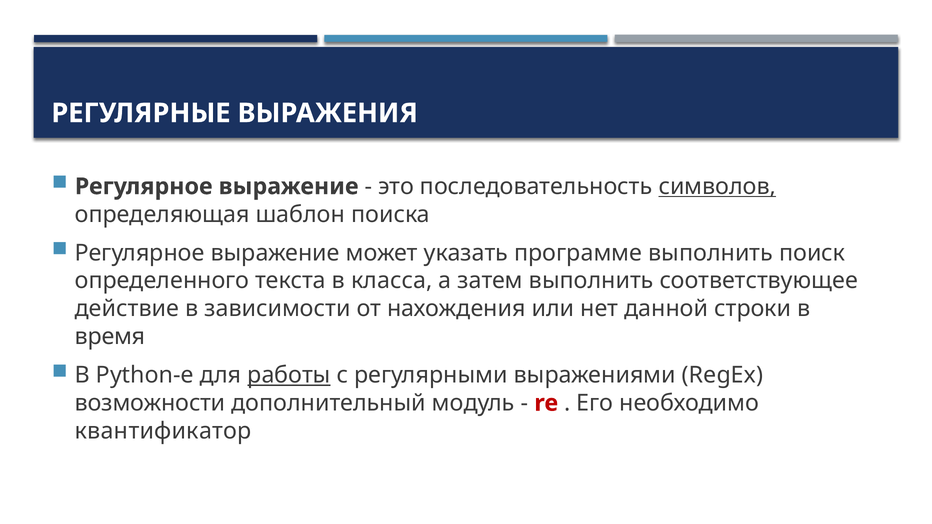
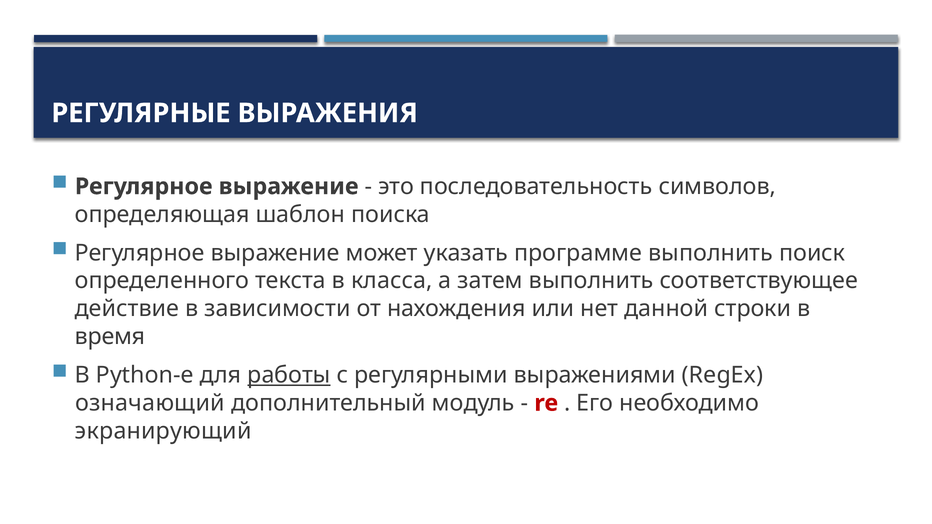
символов underline: present -> none
возможности: возможности -> означающий
квантификатор: квантификатор -> экранирующий
